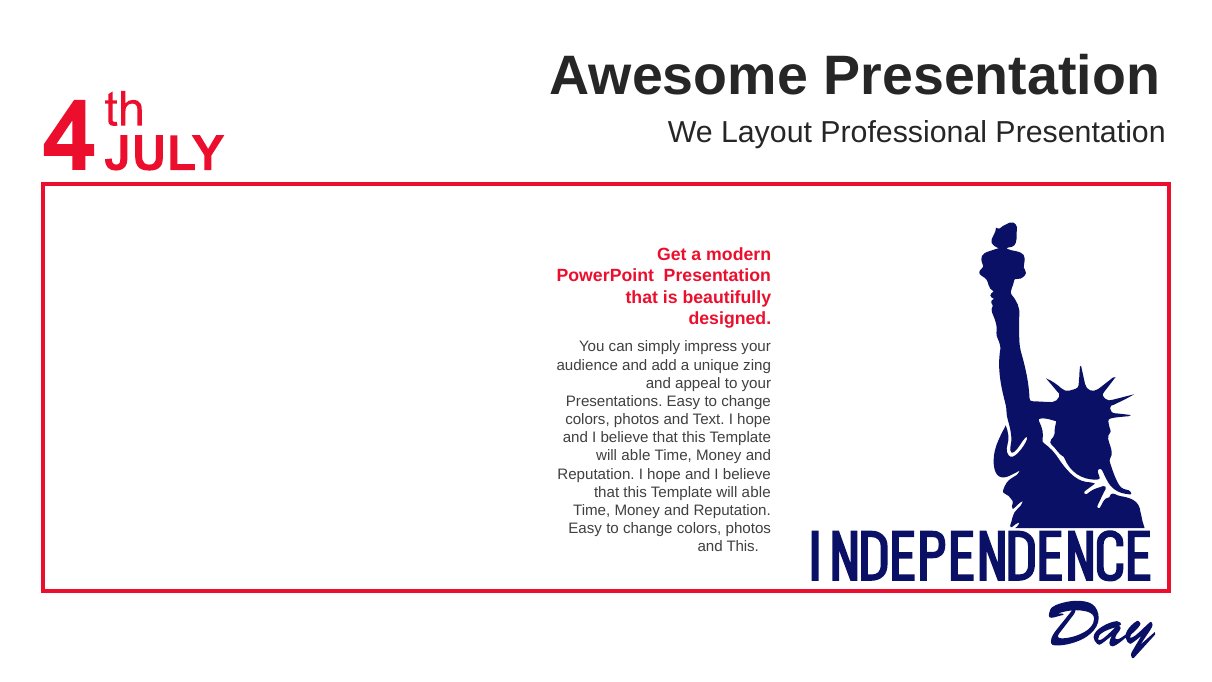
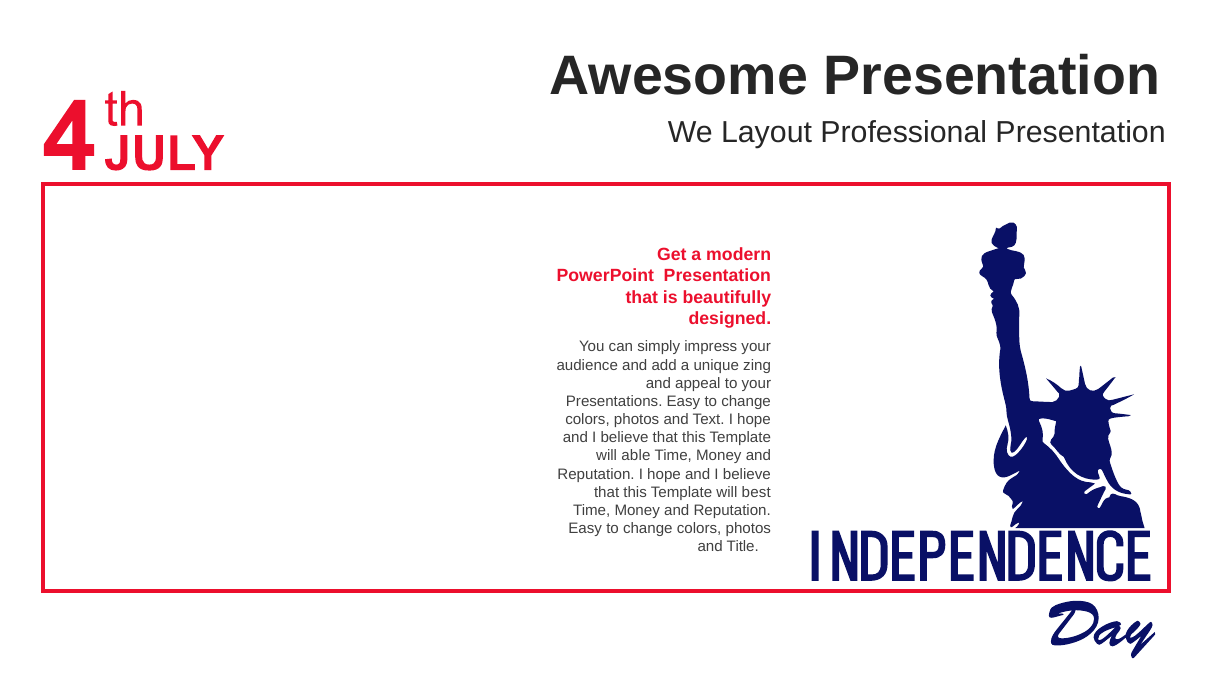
able at (756, 492): able -> best
and This: This -> Title
